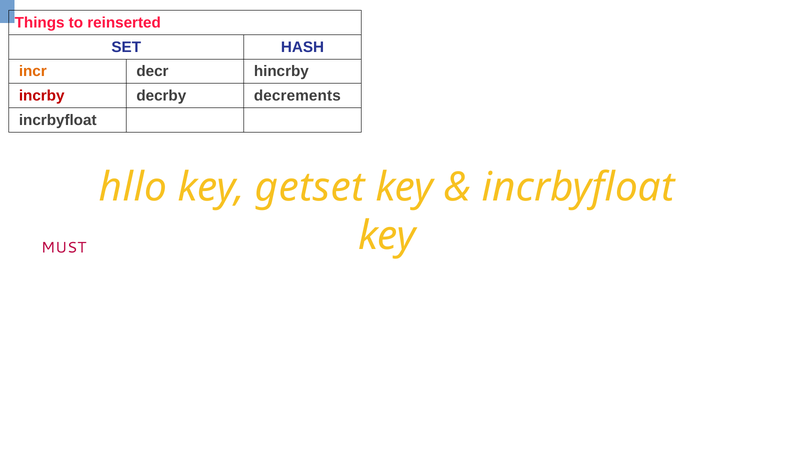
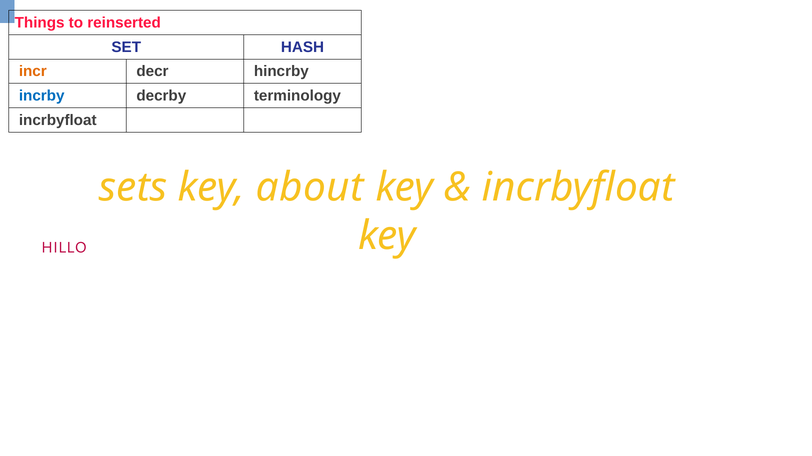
incrby colour: red -> blue
decrements: decrements -> terminology
hllo: hllo -> sets
getset: getset -> about
MUST: MUST -> HILLO
